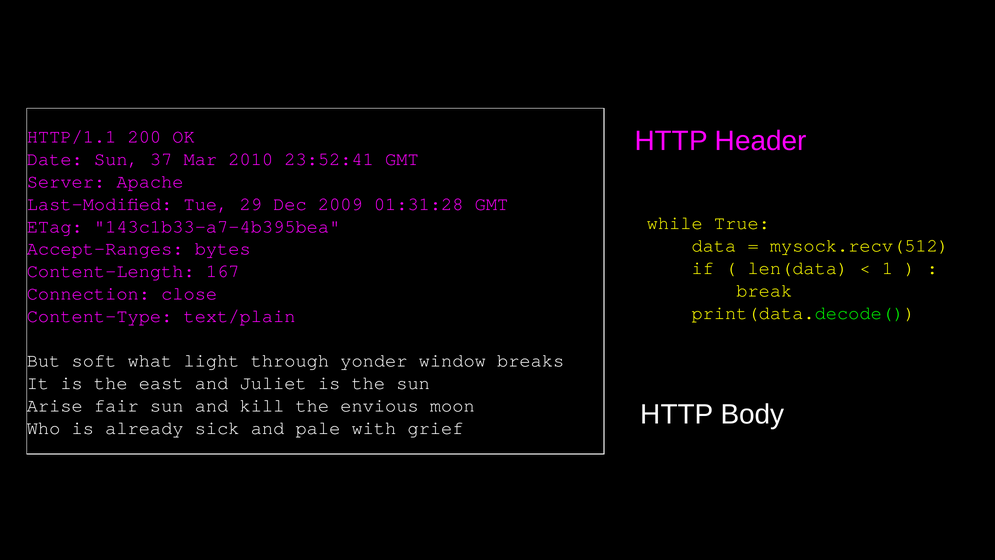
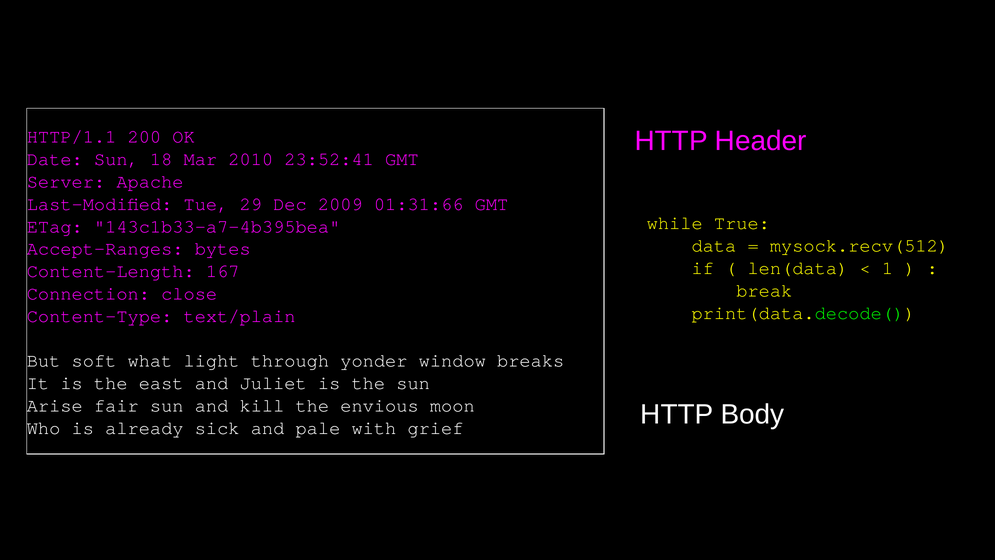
37: 37 -> 18
01:31:28: 01:31:28 -> 01:31:66
